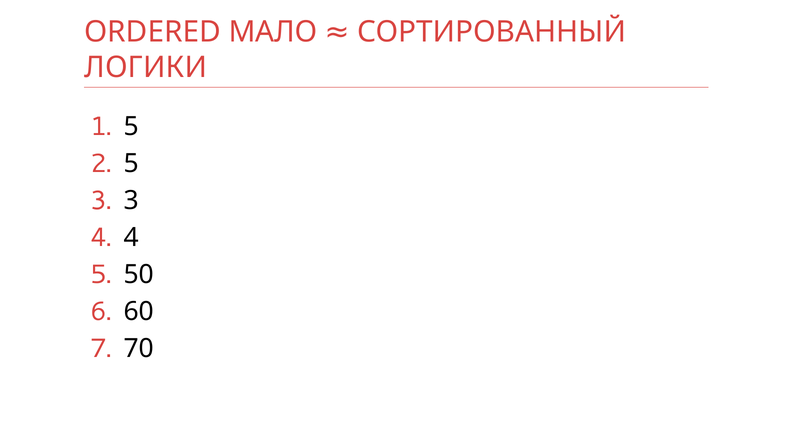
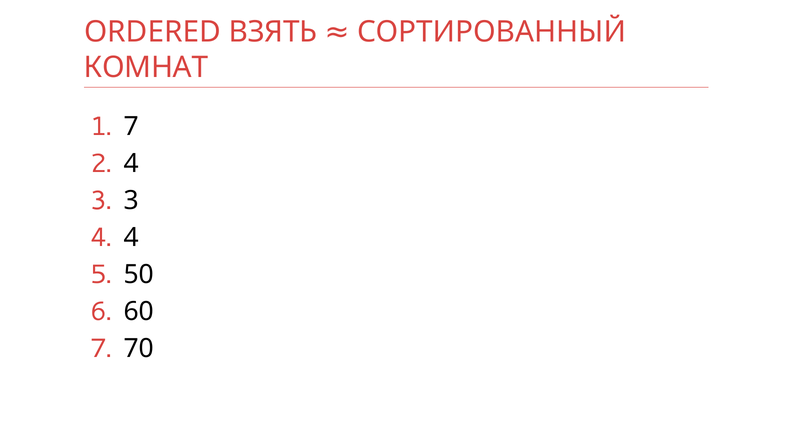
МАЛО: МАЛО -> ВЗЯТЬ
ЛОГИКИ: ЛОГИКИ -> КОМНАТ
1 5: 5 -> 7
2 5: 5 -> 4
